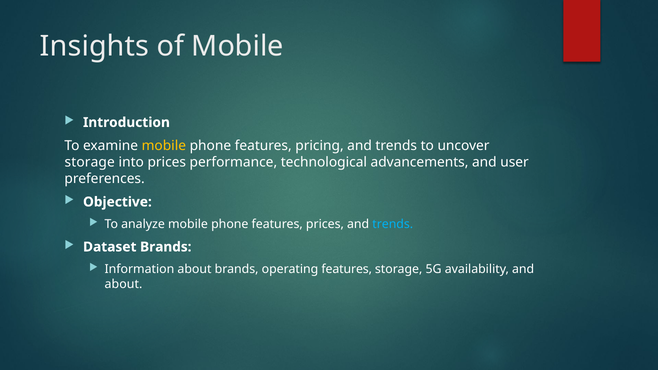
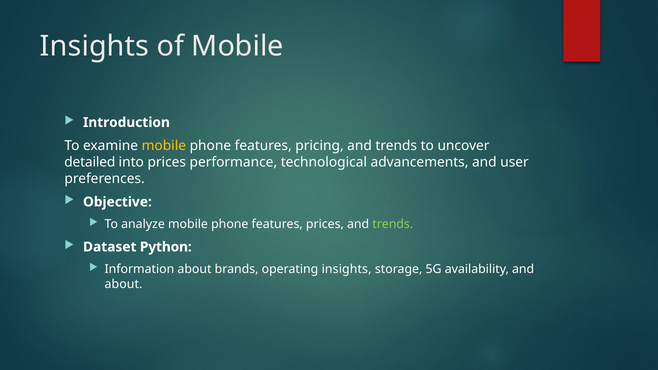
storage at (90, 162): storage -> detailed
trends at (393, 224) colour: light blue -> light green
Dataset Brands: Brands -> Python
operating features: features -> insights
